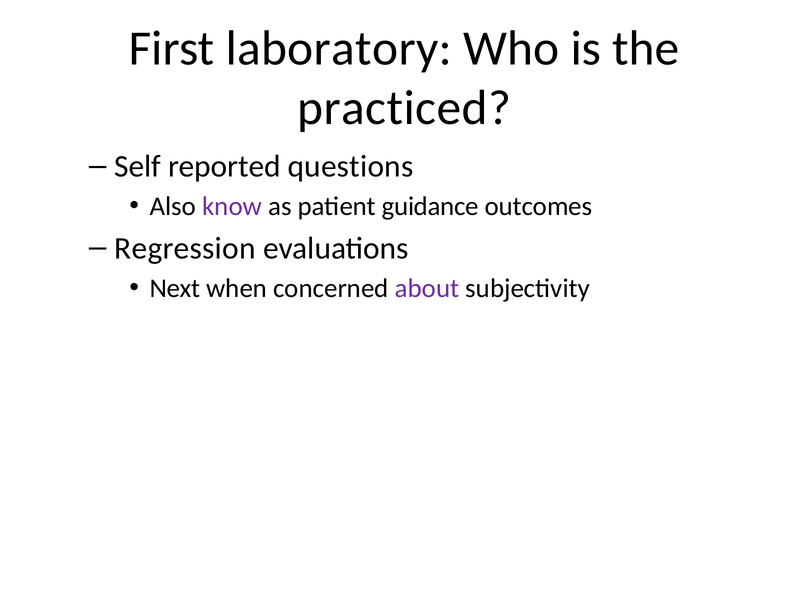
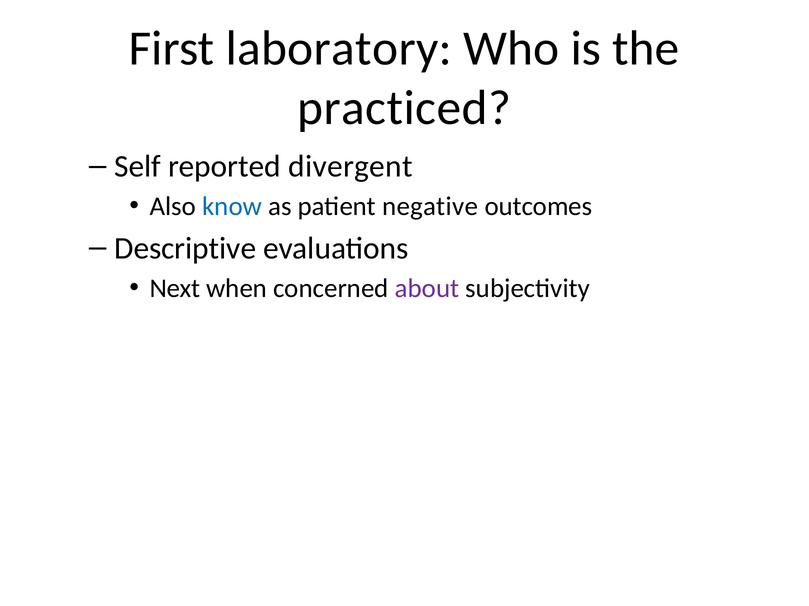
questions: questions -> divergent
know colour: purple -> blue
guidance: guidance -> negative
Regression: Regression -> Descriptive
